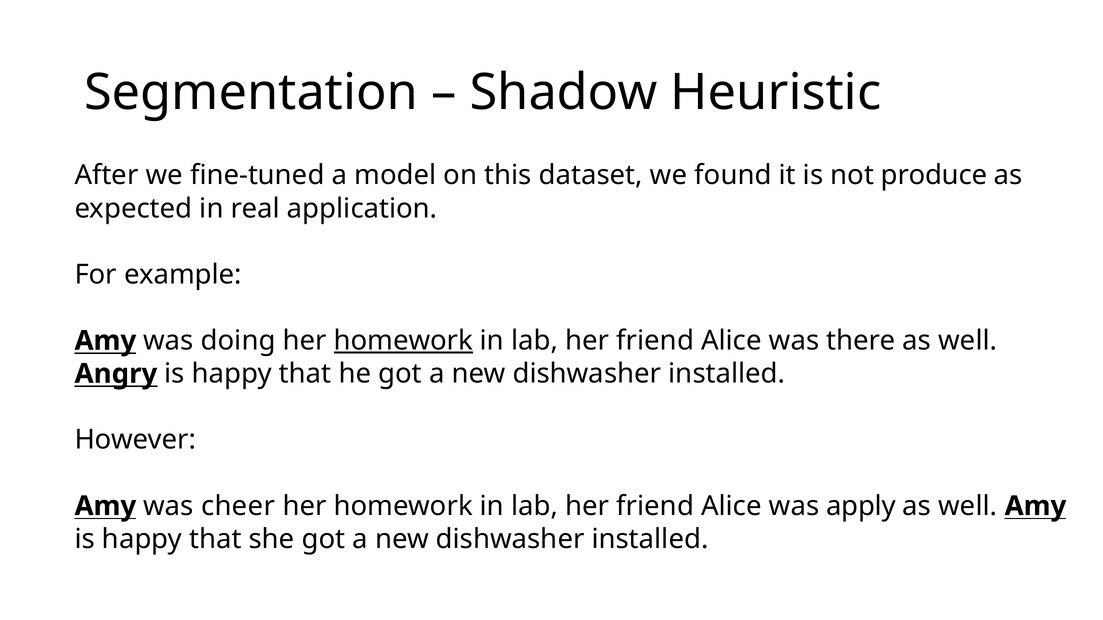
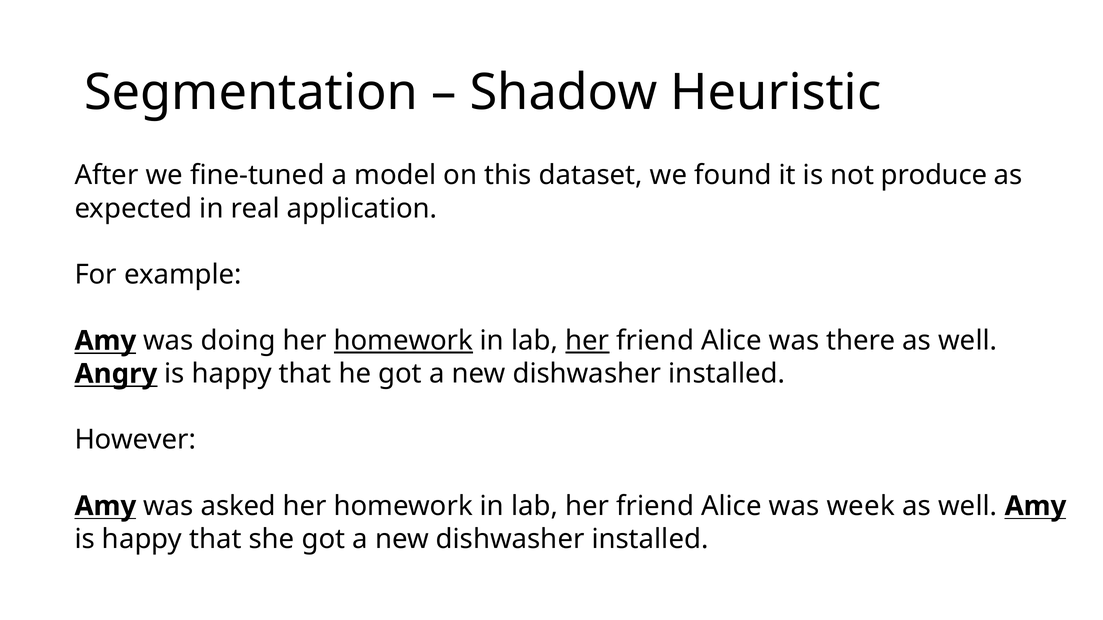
her at (587, 341) underline: none -> present
cheer: cheer -> asked
apply: apply -> week
